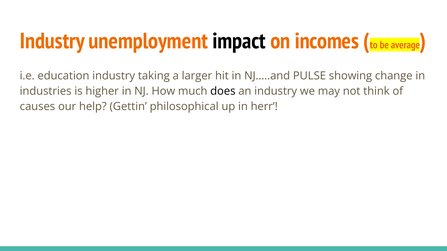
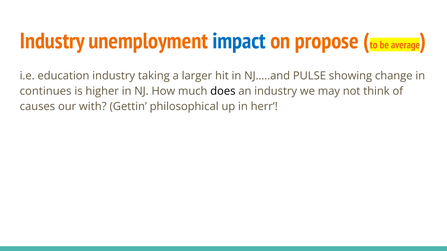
impact colour: black -> blue
incomes: incomes -> propose
industries: industries -> continues
help: help -> with
